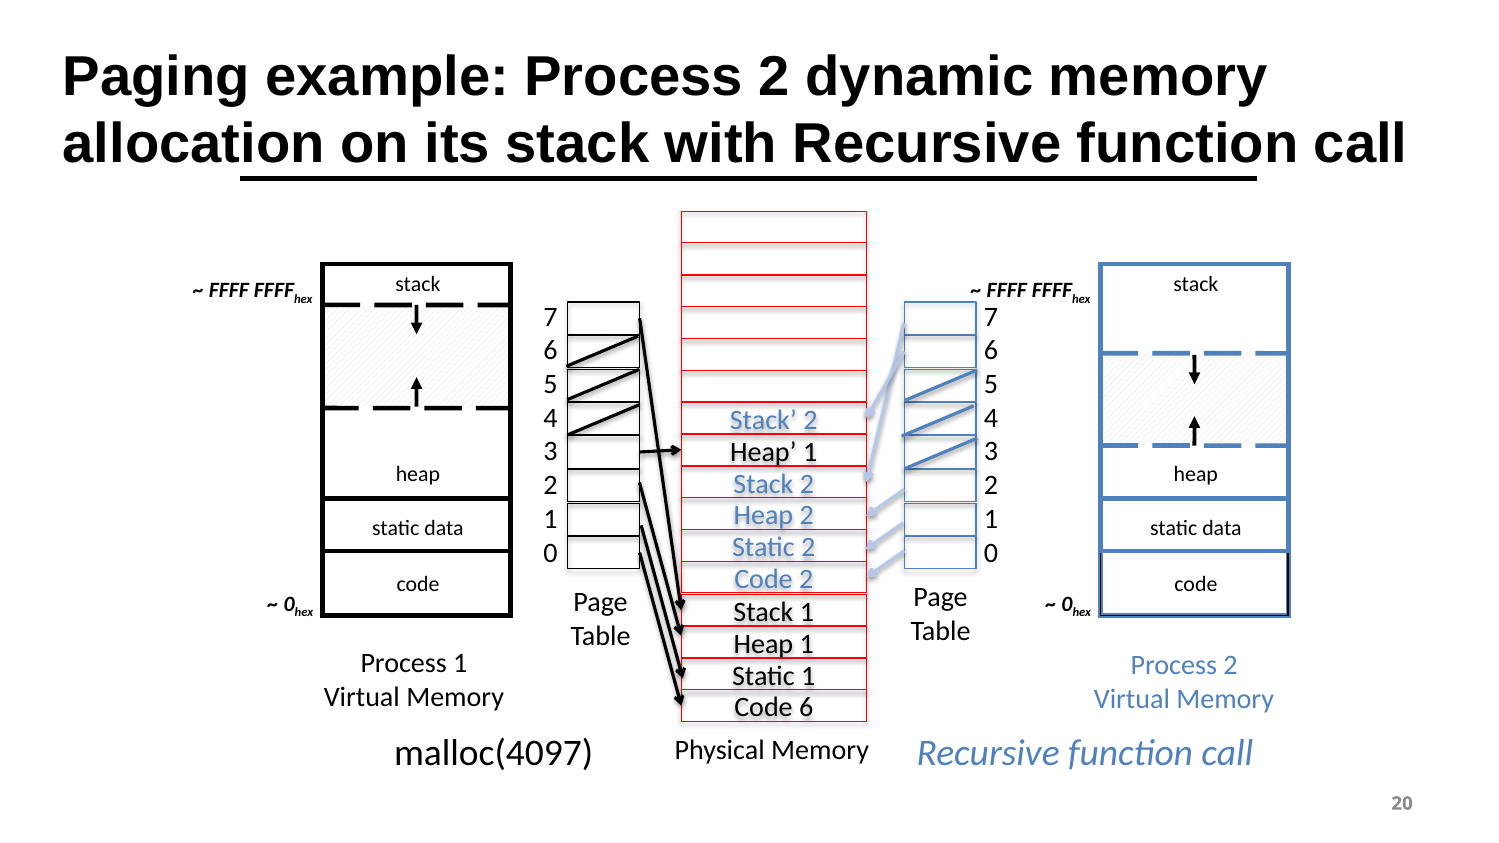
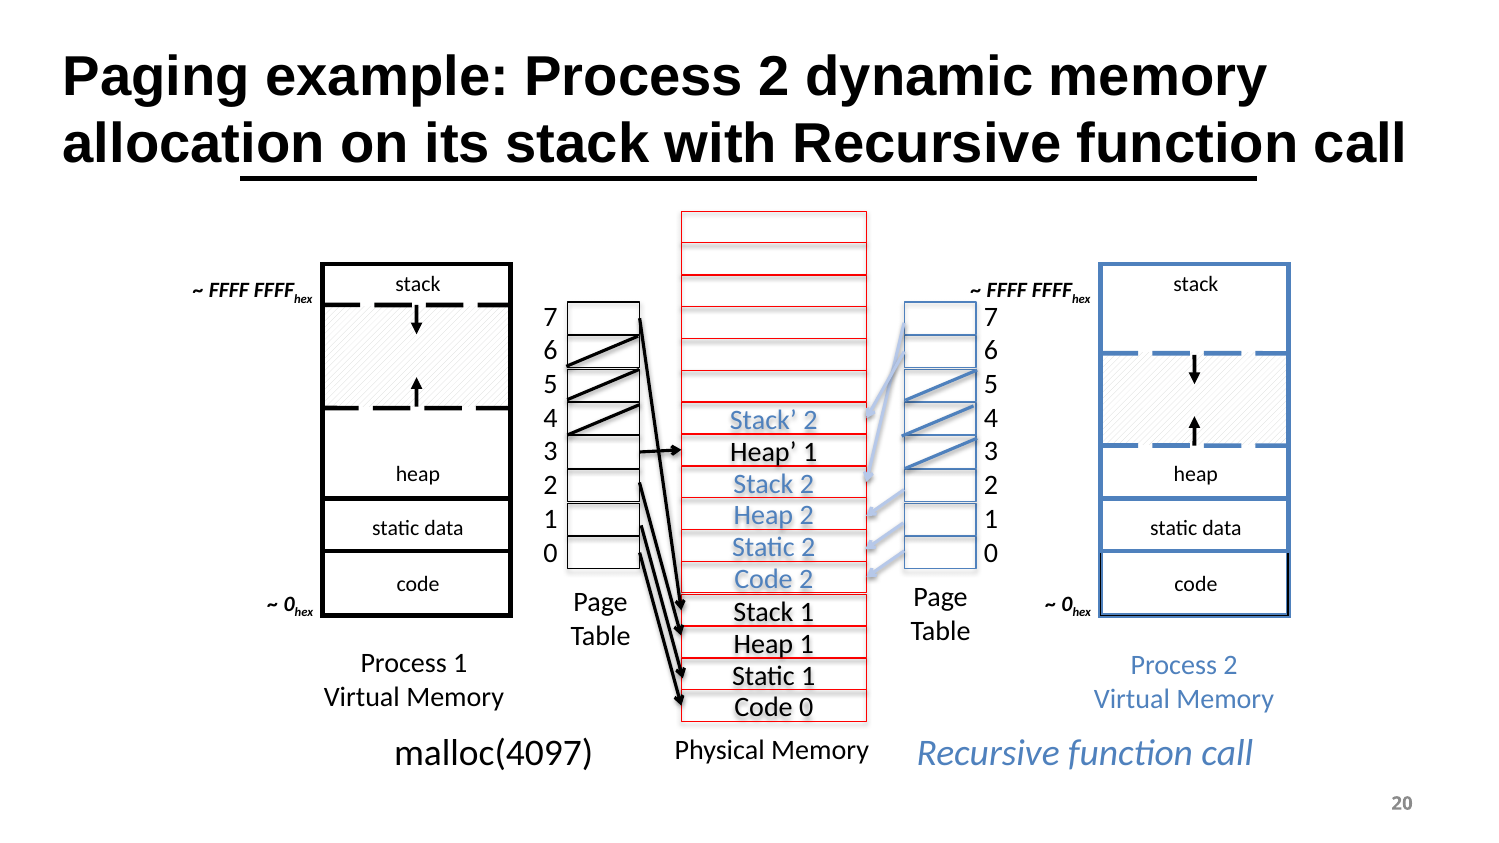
Code 6: 6 -> 0
